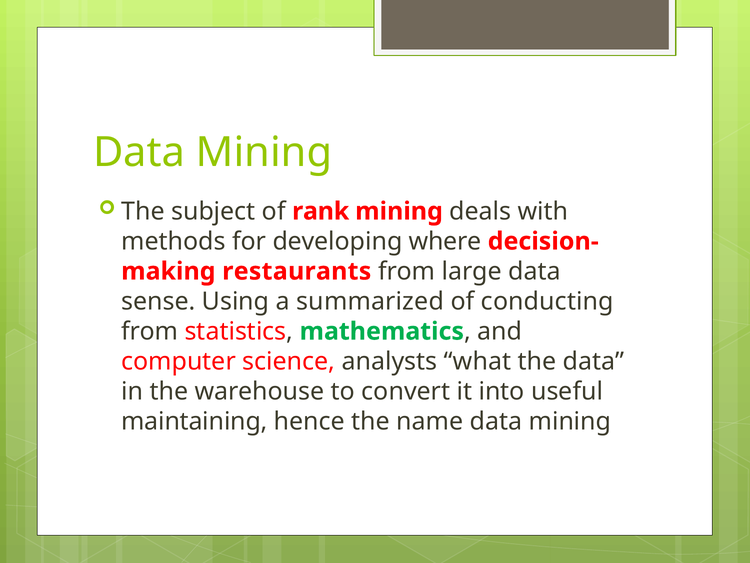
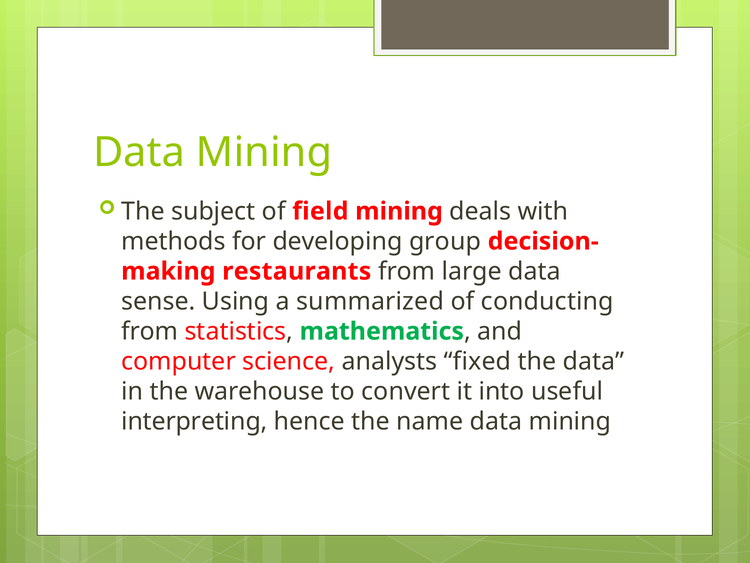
rank: rank -> field
where: where -> group
what: what -> fixed
maintaining: maintaining -> interpreting
